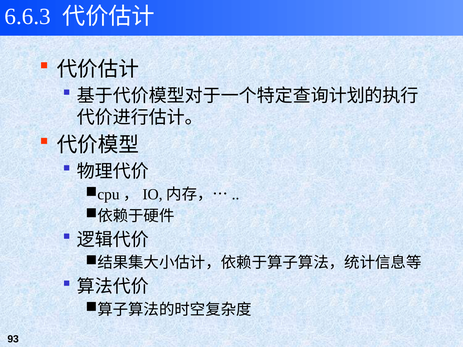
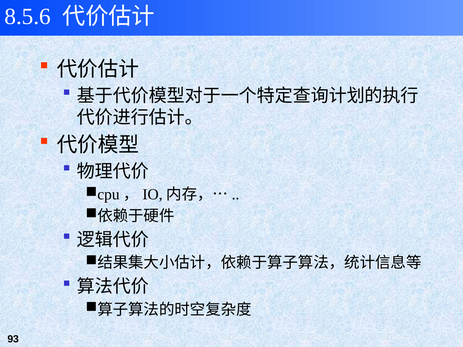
6.6.3: 6.6.3 -> 8.5.6
